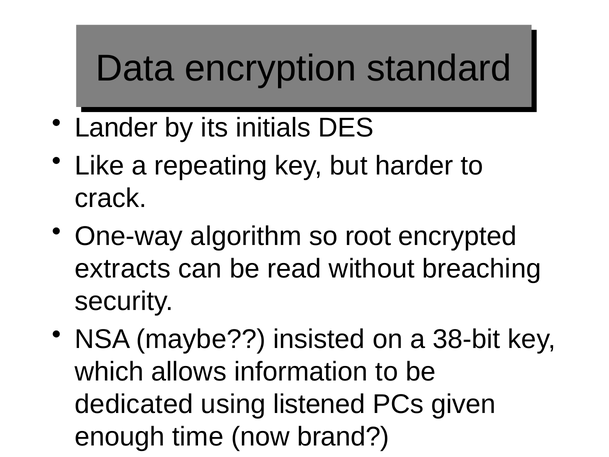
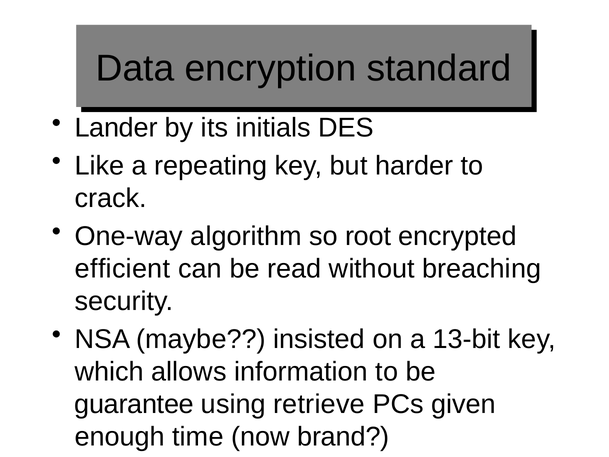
extracts: extracts -> efficient
38-bit: 38-bit -> 13-bit
dedicated: dedicated -> guarantee
listened: listened -> retrieve
